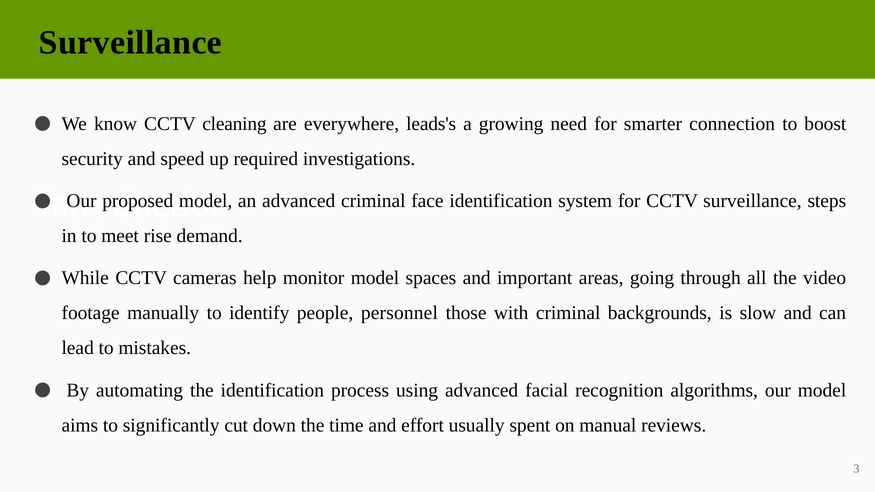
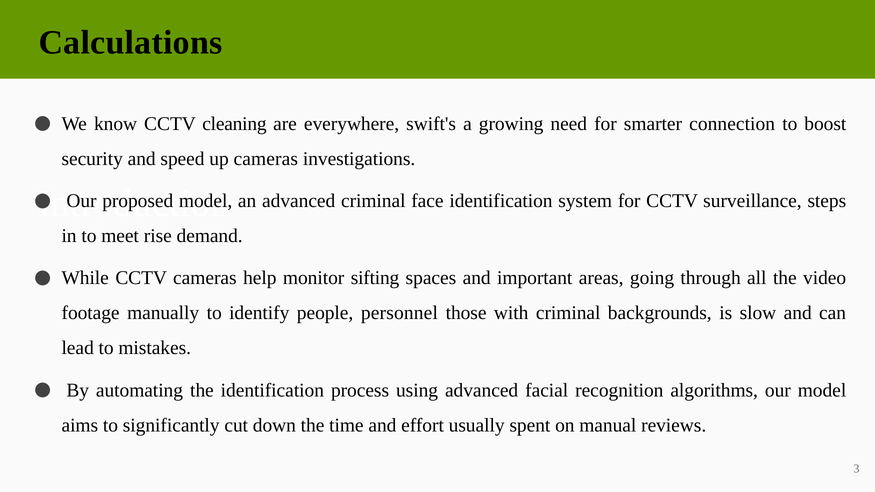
Surveillance at (130, 43): Surveillance -> Calculations
leads's: leads's -> swift's
up required: required -> cameras
monitor model: model -> sifting
